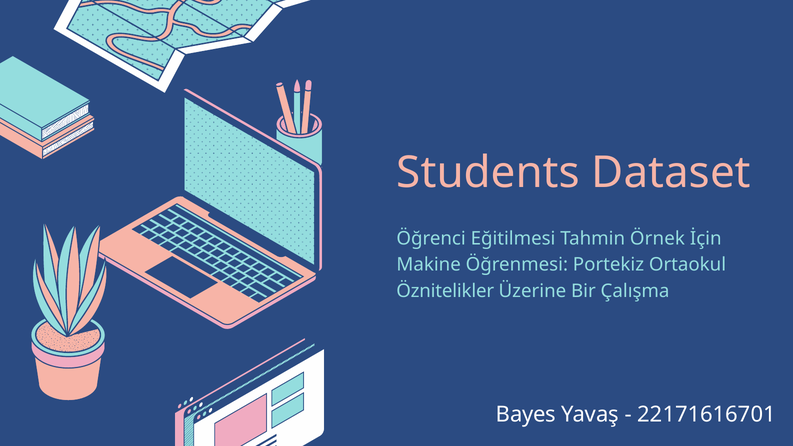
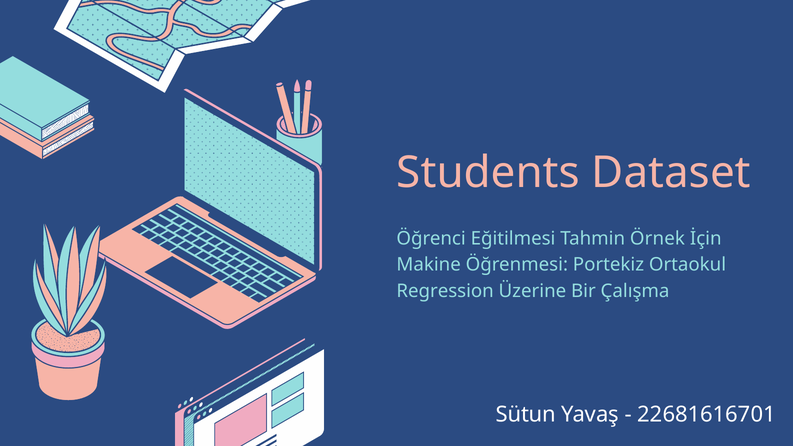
Öznitelikler: Öznitelikler -> Regression
Bayes: Bayes -> Sütun
22171616701: 22171616701 -> 22681616701
